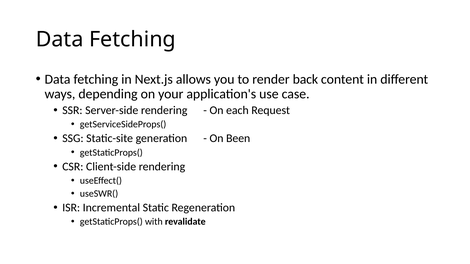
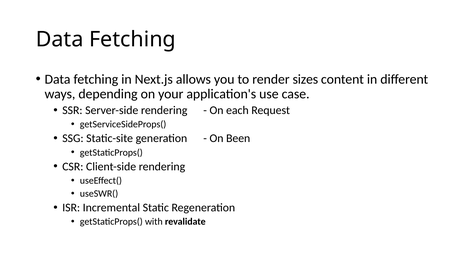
back: back -> sizes
